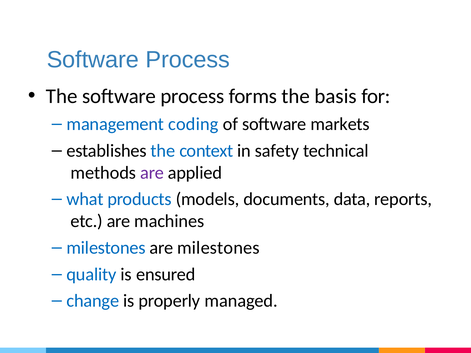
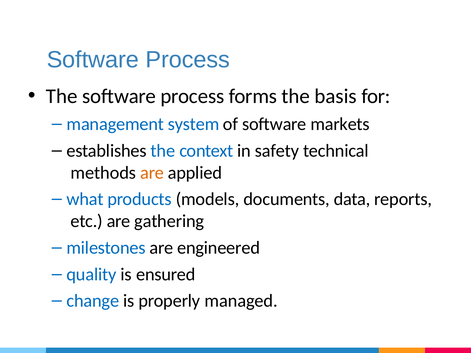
coding: coding -> system
are at (152, 173) colour: purple -> orange
machines: machines -> gathering
are milestones: milestones -> engineered
